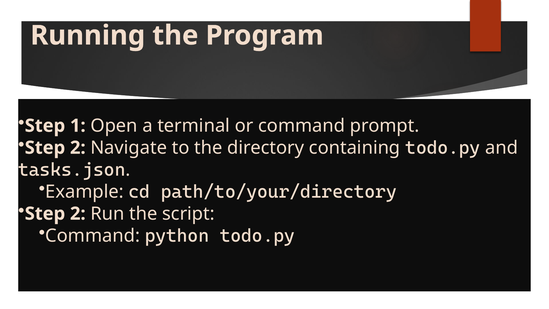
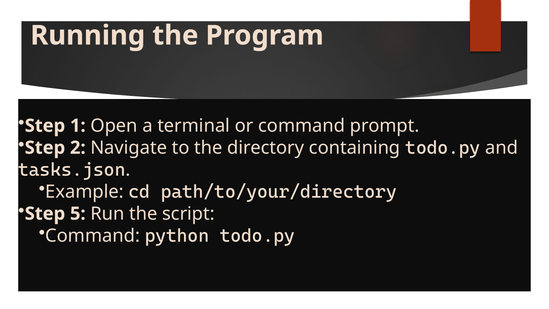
2 at (78, 214): 2 -> 5
